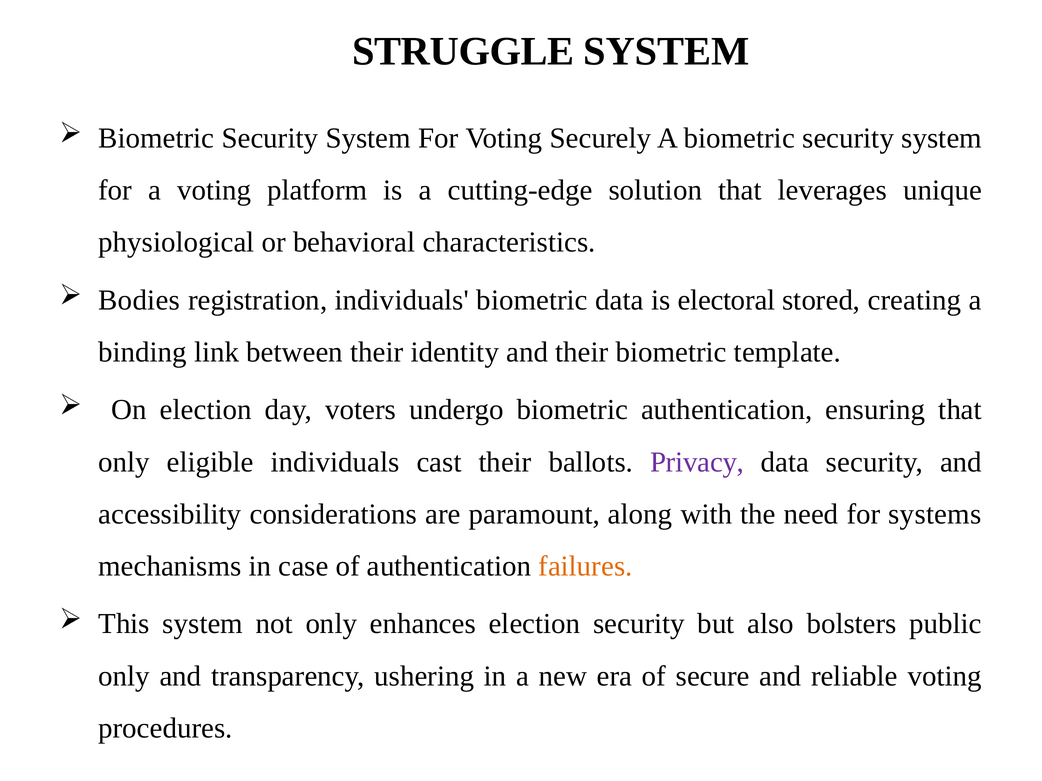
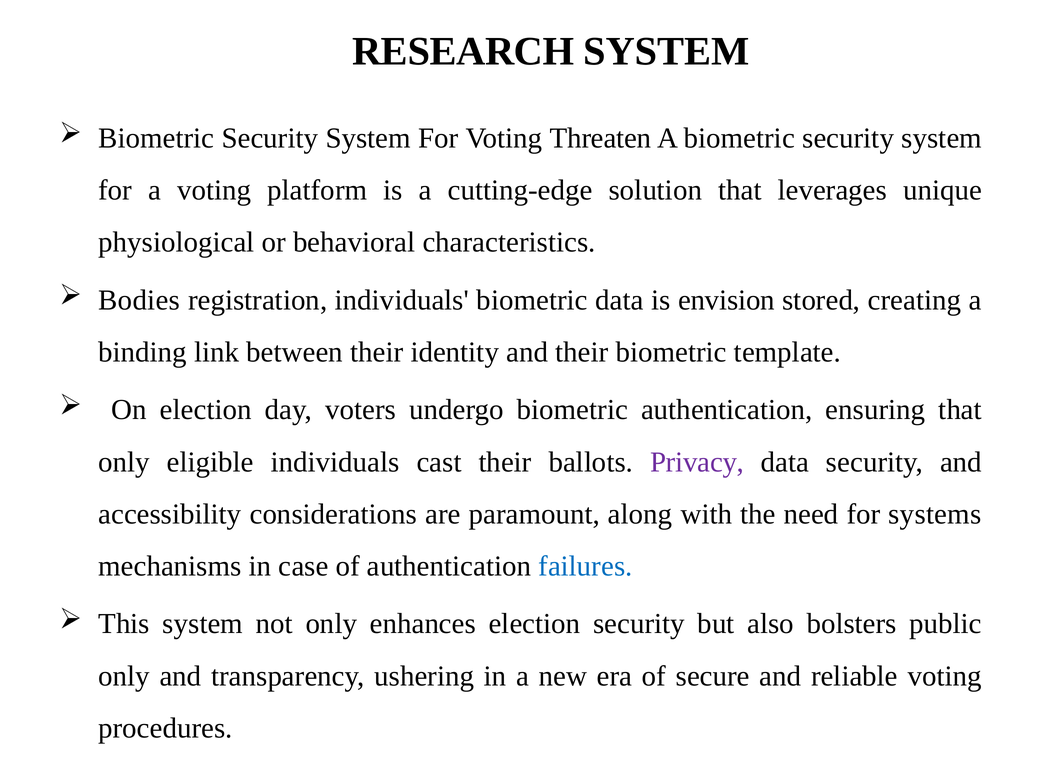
STRUGGLE: STRUGGLE -> RESEARCH
Securely: Securely -> Threaten
electoral: electoral -> envision
failures colour: orange -> blue
